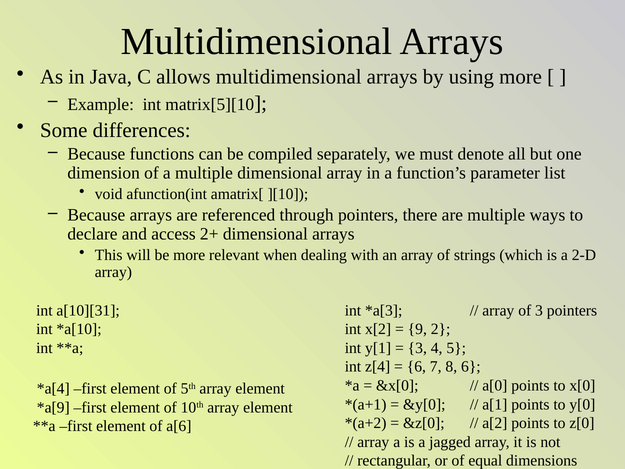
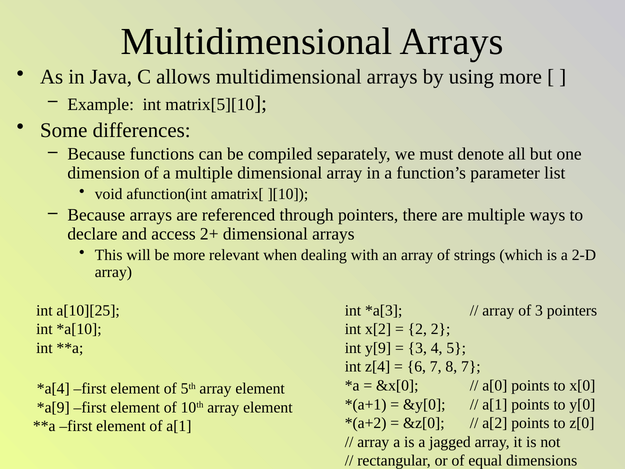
a[10][31: a[10][31 -> a[10][25
9 at (417, 329): 9 -> 2
y[1: y[1 -> y[9
8 6: 6 -> 7
of a[6: a[6 -> a[1
